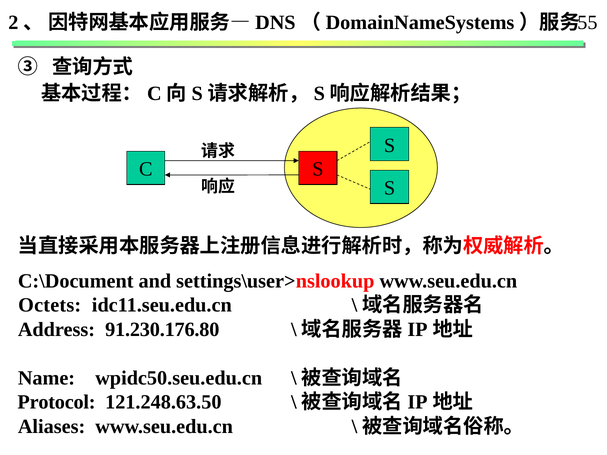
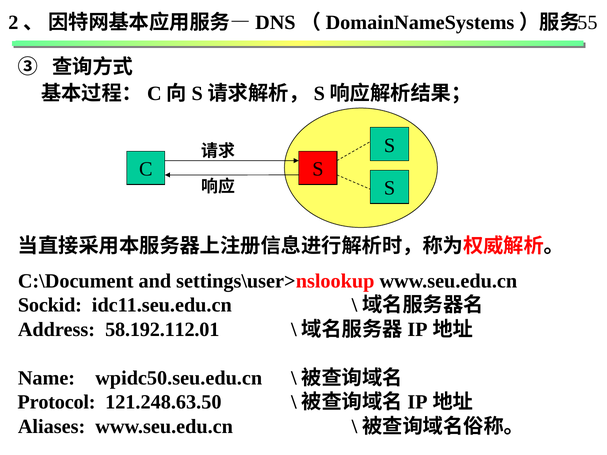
Octets: Octets -> Sockid
91.230.176.80: 91.230.176.80 -> 58.192.112.01
